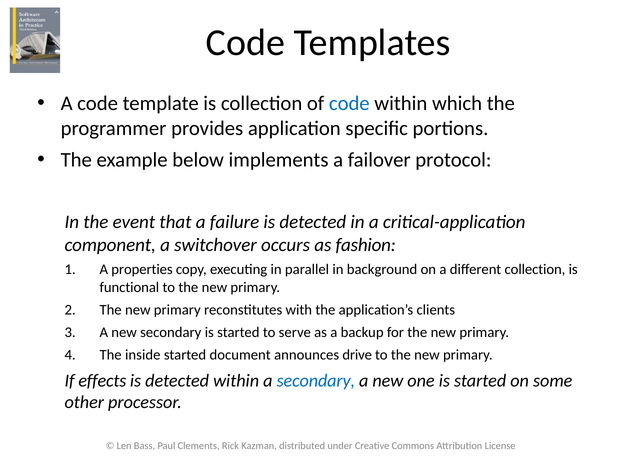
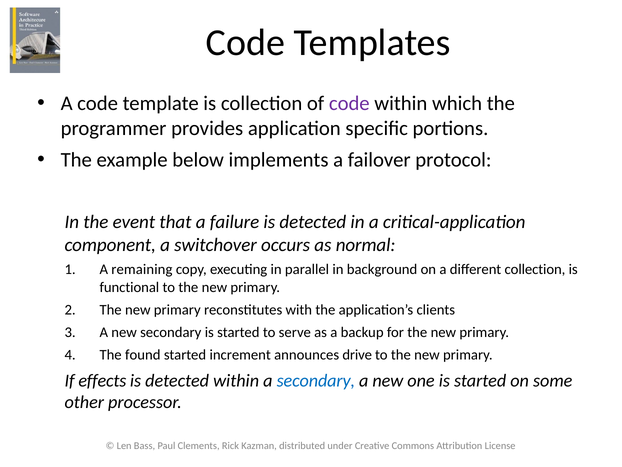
code at (349, 103) colour: blue -> purple
fashion: fashion -> normal
properties: properties -> remaining
inside: inside -> found
document: document -> increment
